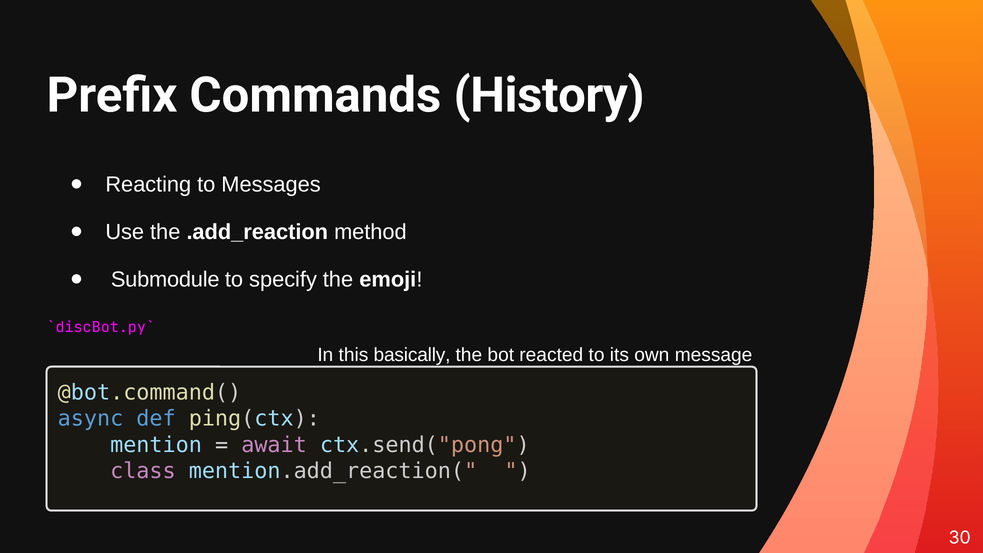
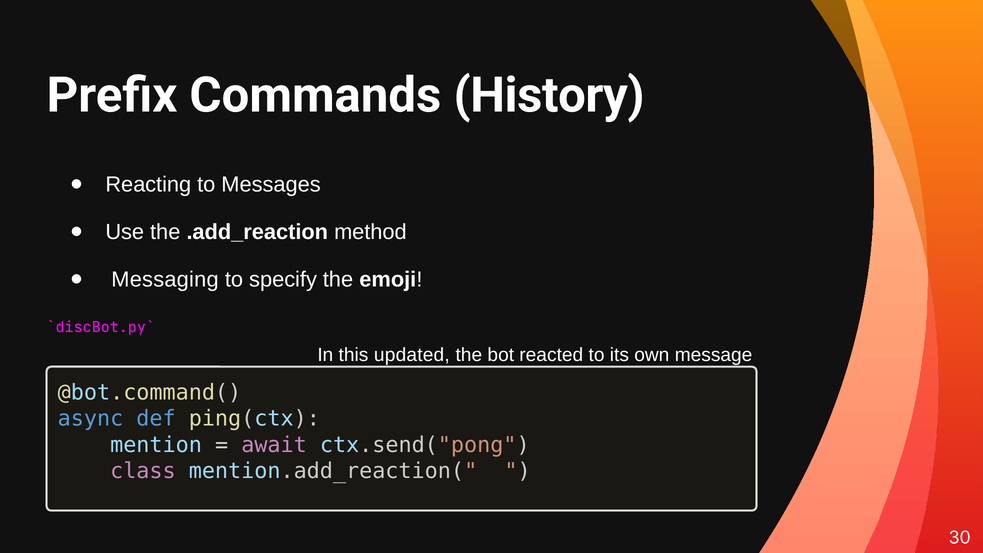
Submodule: Submodule -> Messaging
basically: basically -> updated
